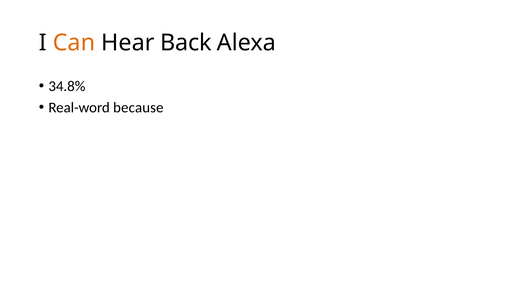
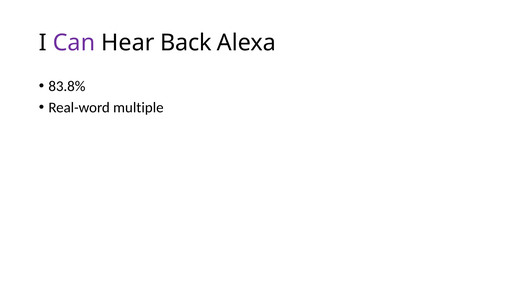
Can colour: orange -> purple
34.8%: 34.8% -> 83.8%
because: because -> multiple
